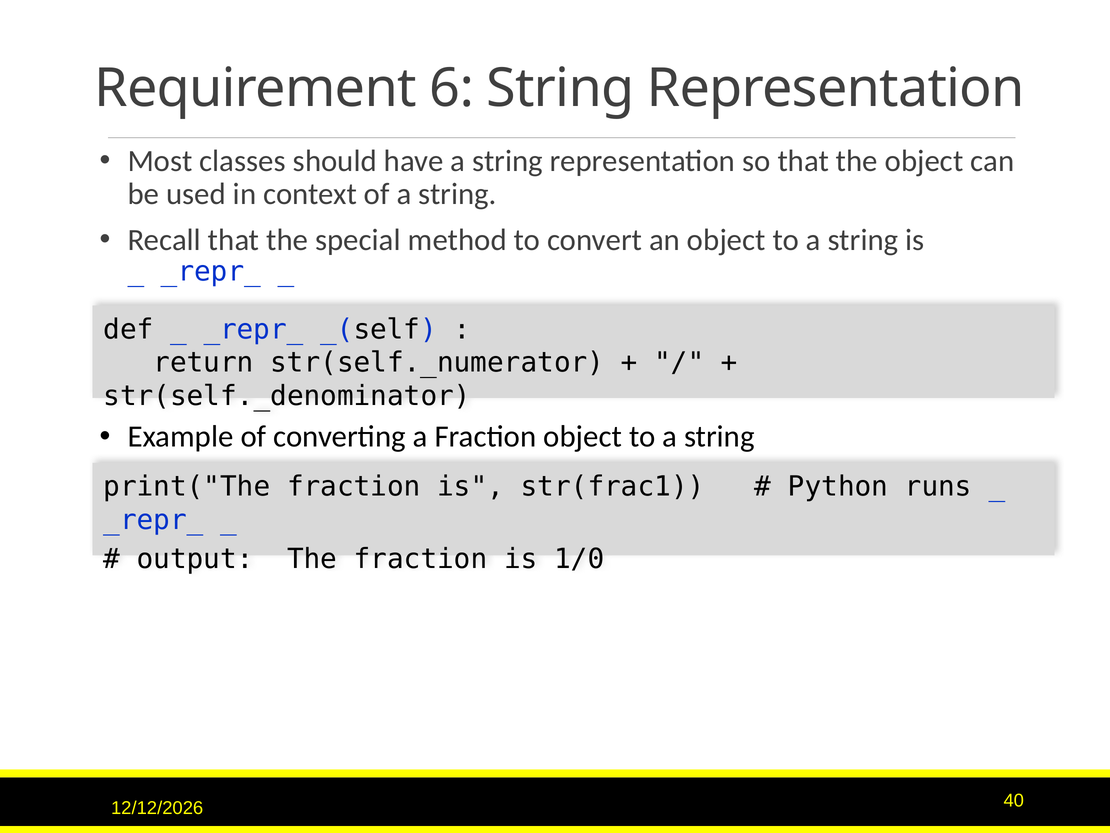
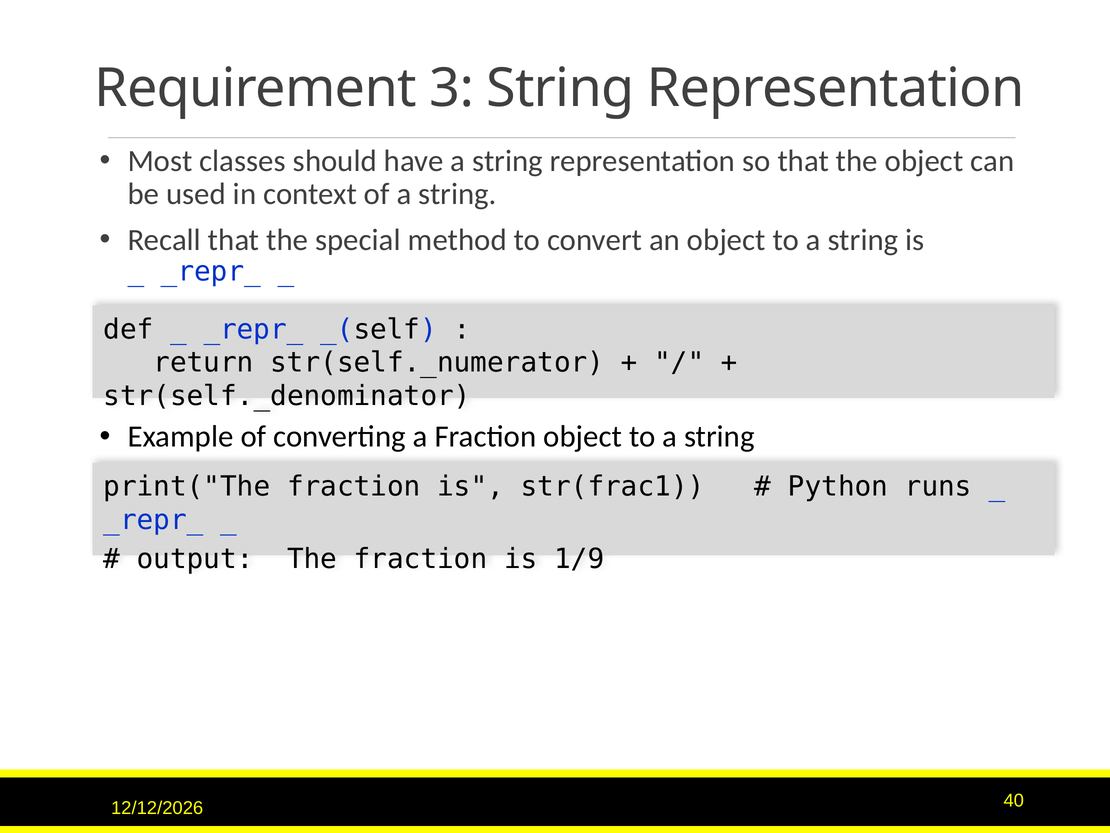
6: 6 -> 3
1/0: 1/0 -> 1/9
